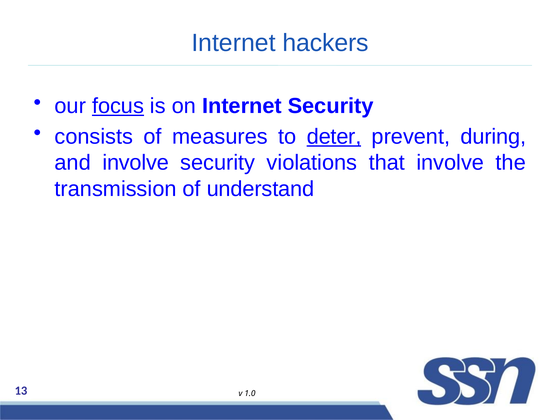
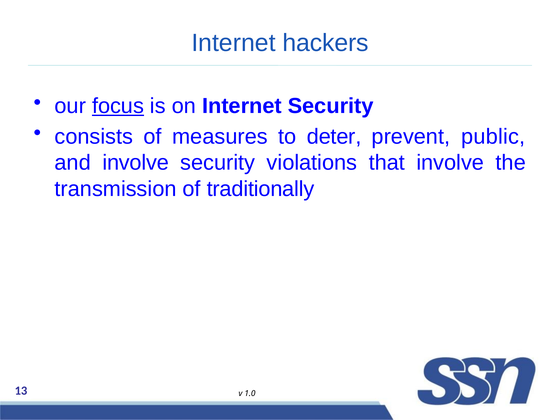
deter underline: present -> none
during: during -> public
understand: understand -> traditionally
